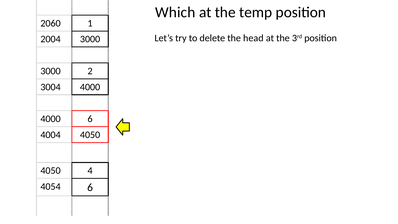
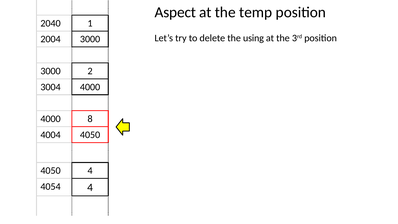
Which: Which -> Aspect
2060: 2060 -> 2040
head: head -> using
4000 6: 6 -> 8
4054 6: 6 -> 4
